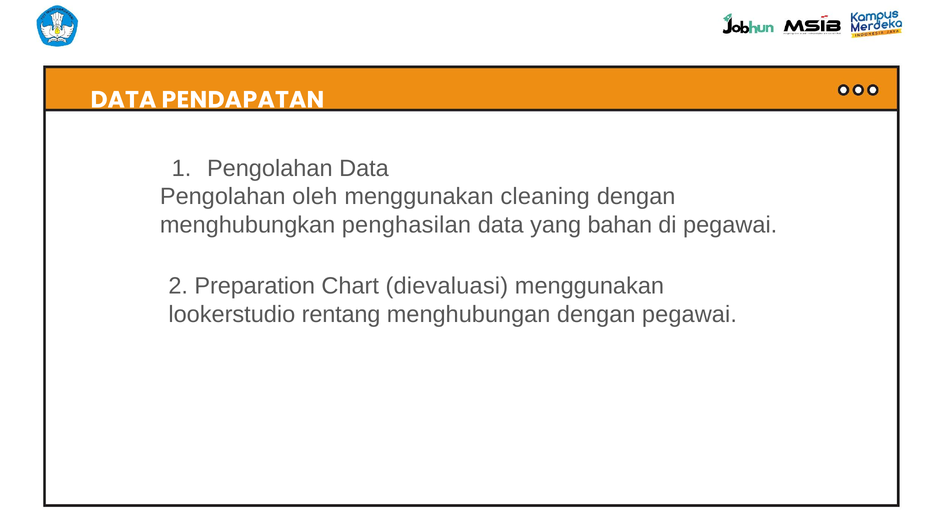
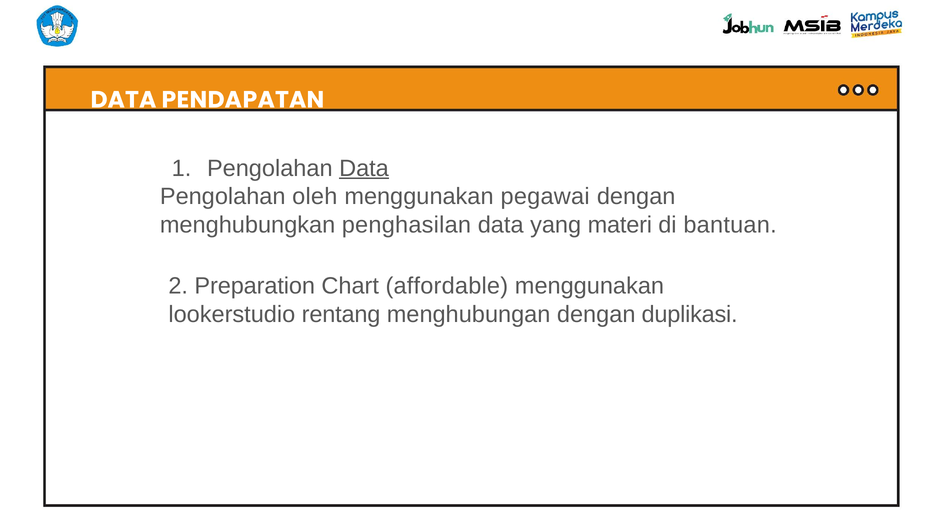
Data at (364, 168) underline: none -> present
cleaning: cleaning -> pegawai
bahan: bahan -> materi
di pegawai: pegawai -> bantuan
dievaluasi: dievaluasi -> affordable
dengan pegawai: pegawai -> duplikasi
